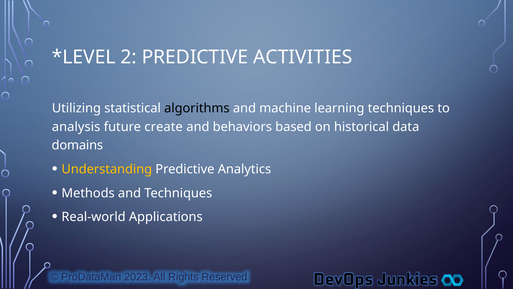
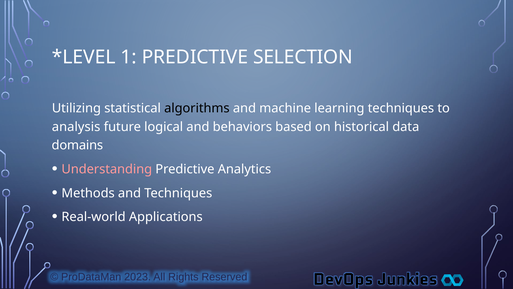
2: 2 -> 1
ACTIVITIES: ACTIVITIES -> SELECTION
create: create -> logical
Understanding colour: yellow -> pink
